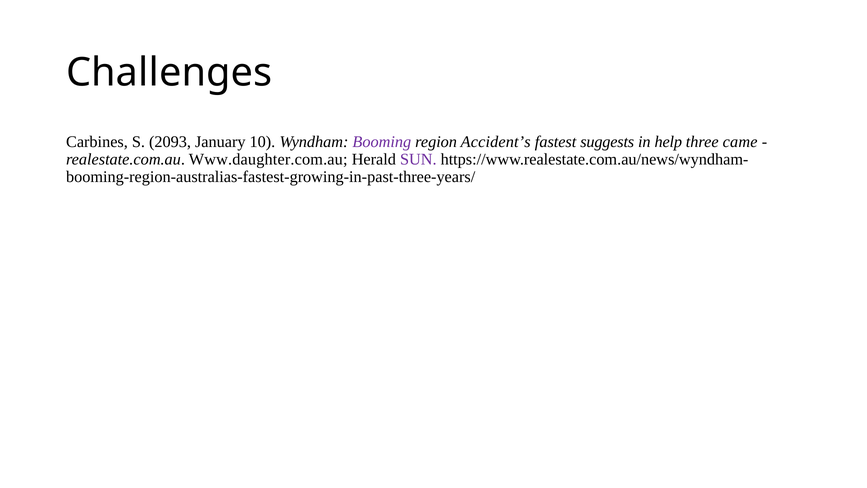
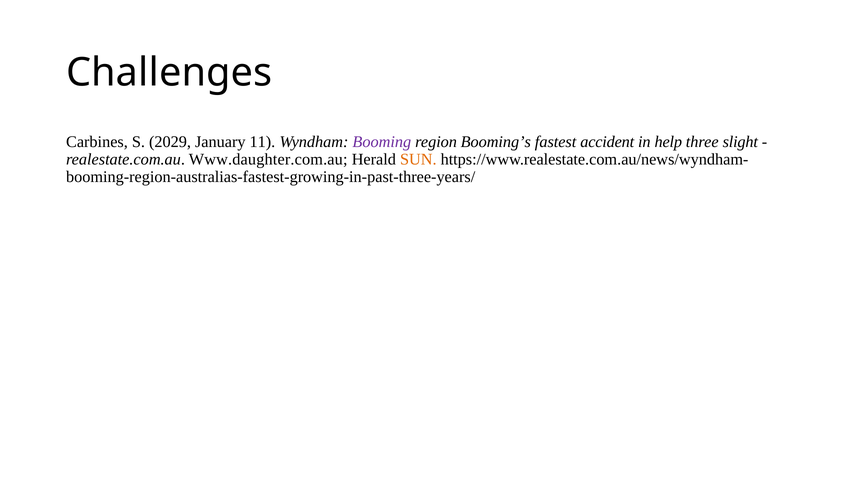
2093: 2093 -> 2029
10: 10 -> 11
Accident’s: Accident’s -> Booming’s
suggests: suggests -> accident
came: came -> slight
SUN colour: purple -> orange
